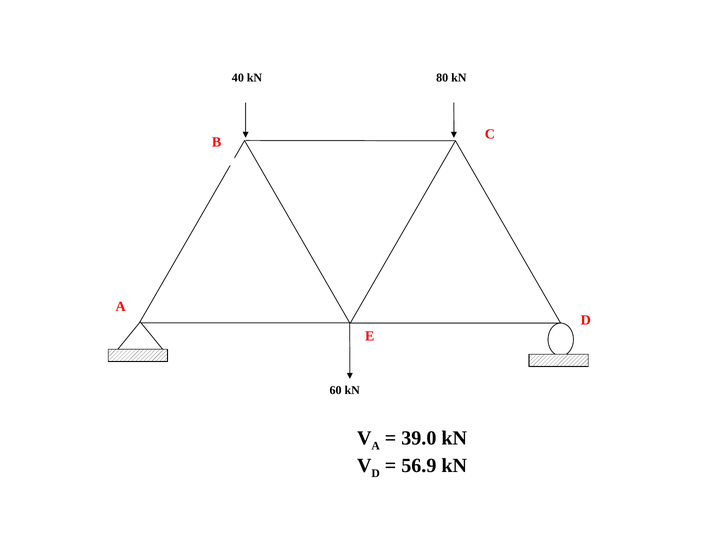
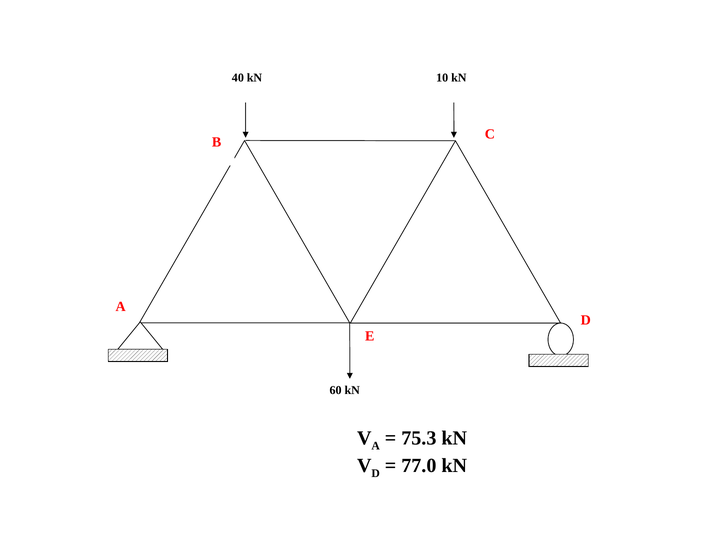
80: 80 -> 10
39.0: 39.0 -> 75.3
56.9: 56.9 -> 77.0
